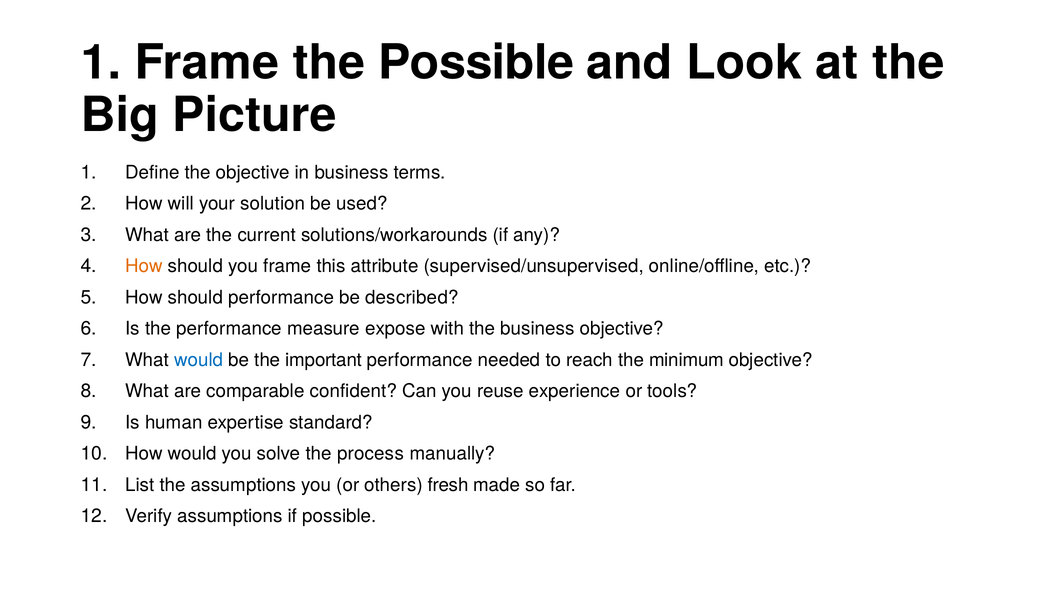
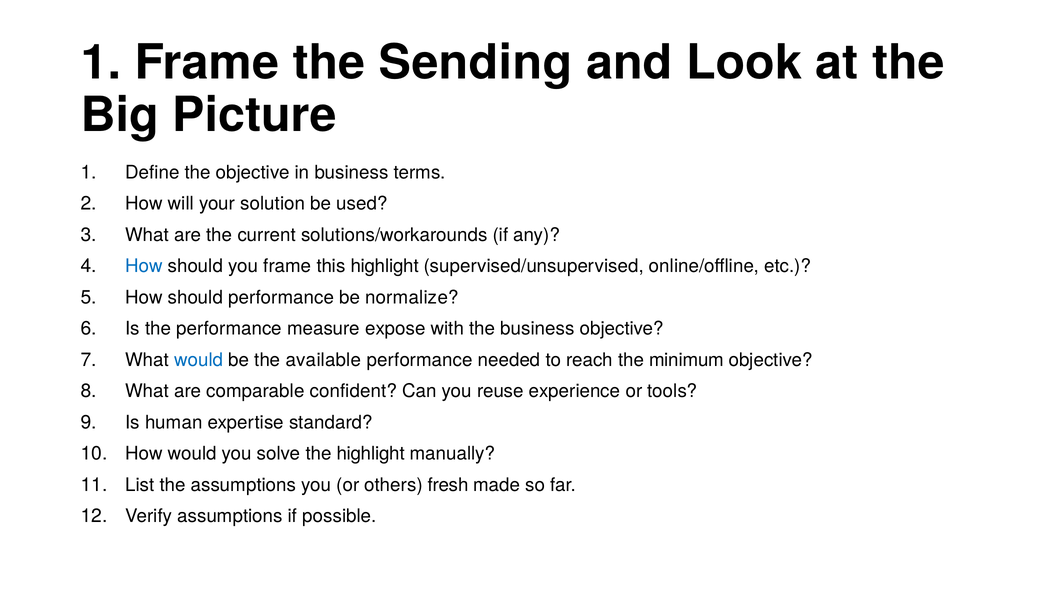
the Possible: Possible -> Sending
How at (144, 266) colour: orange -> blue
this attribute: attribute -> highlight
described: described -> normalize
important: important -> available
the process: process -> highlight
